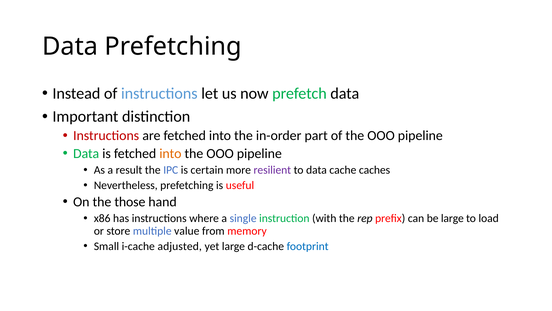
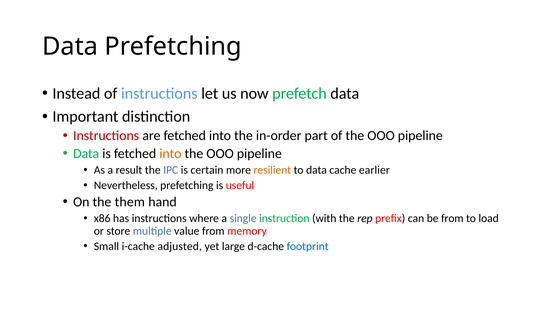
resilient colour: purple -> orange
caches: caches -> earlier
those: those -> them
be large: large -> from
